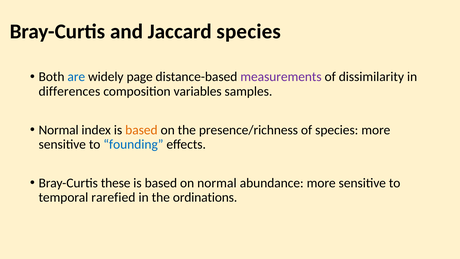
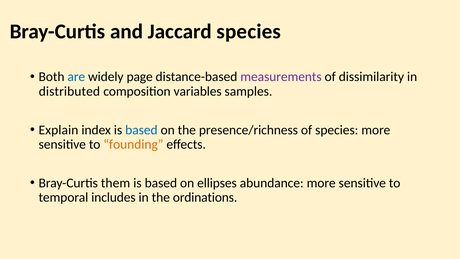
differences: differences -> distributed
Normal at (59, 130): Normal -> Explain
based at (141, 130) colour: orange -> blue
founding colour: blue -> orange
these: these -> them
on normal: normal -> ellipses
rarefied: rarefied -> includes
